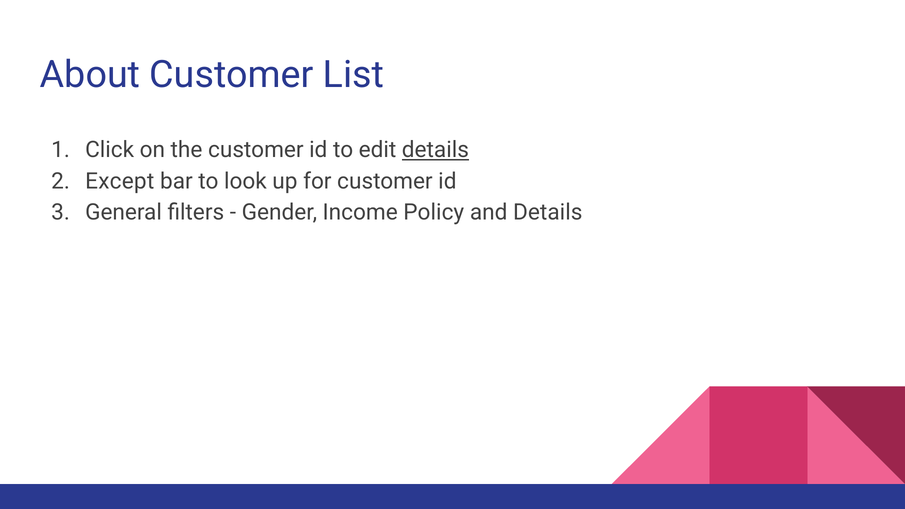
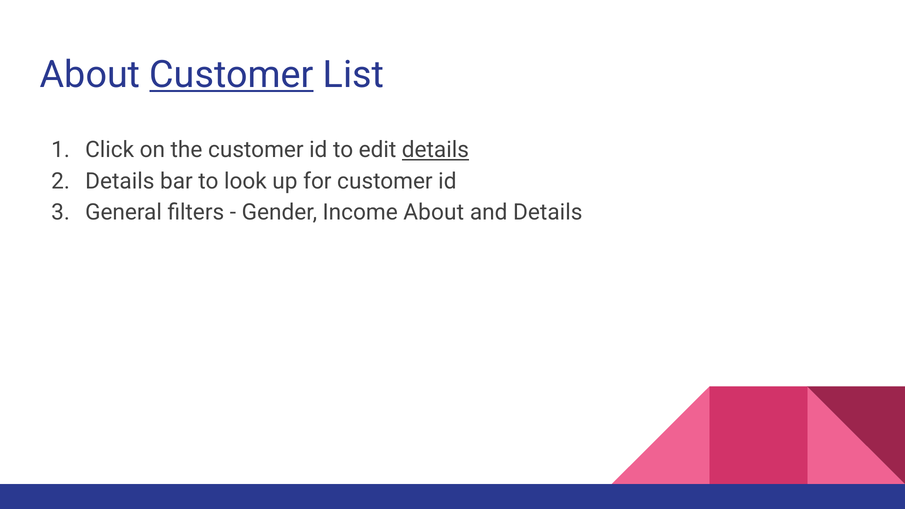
Customer at (231, 75) underline: none -> present
Except at (120, 181): Except -> Details
Income Policy: Policy -> About
